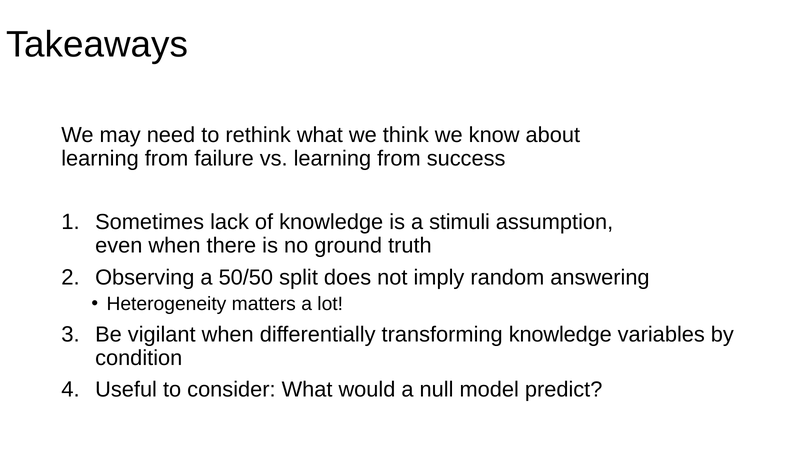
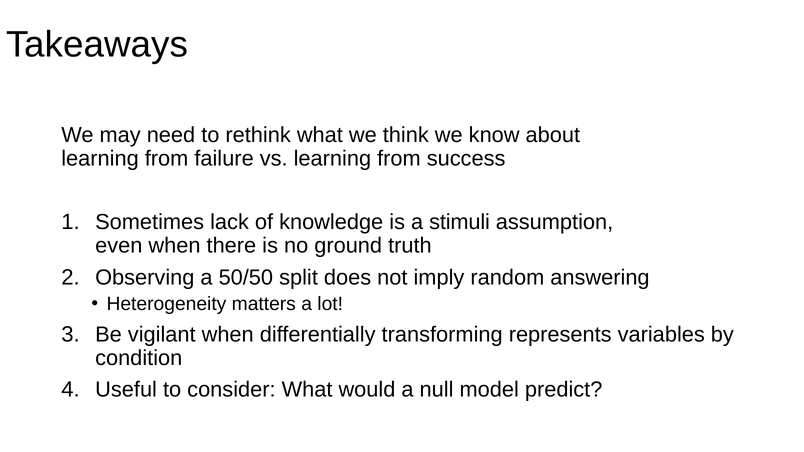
transforming knowledge: knowledge -> represents
